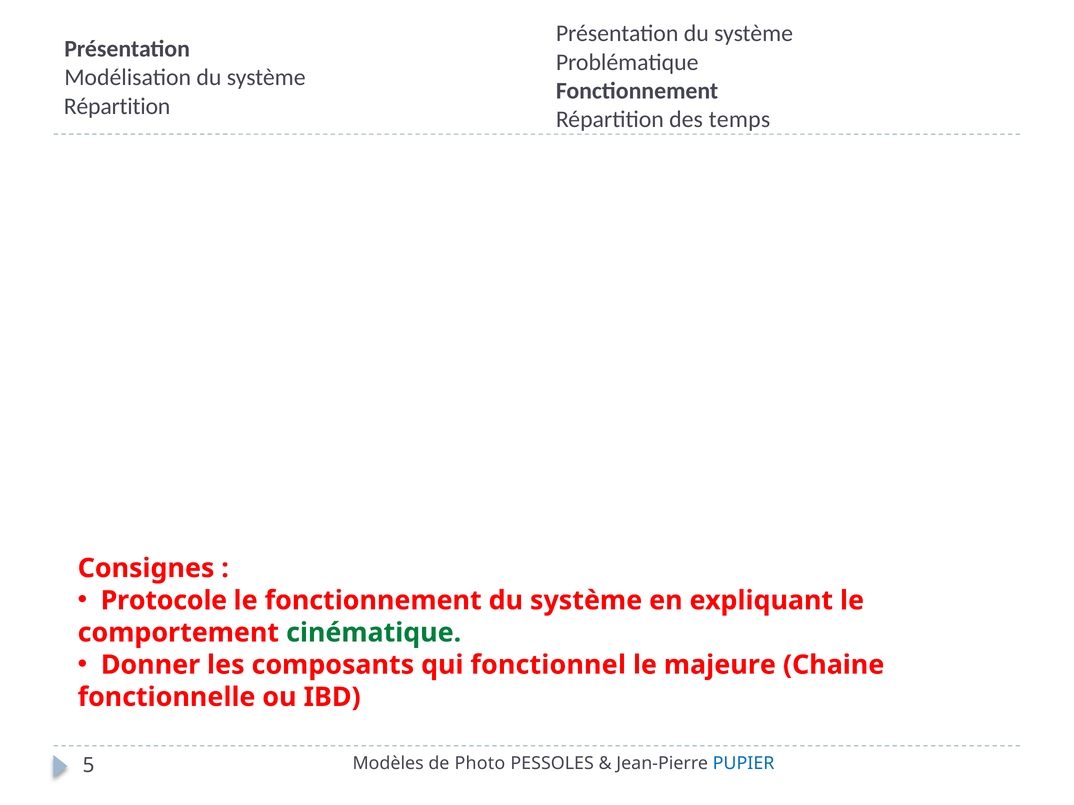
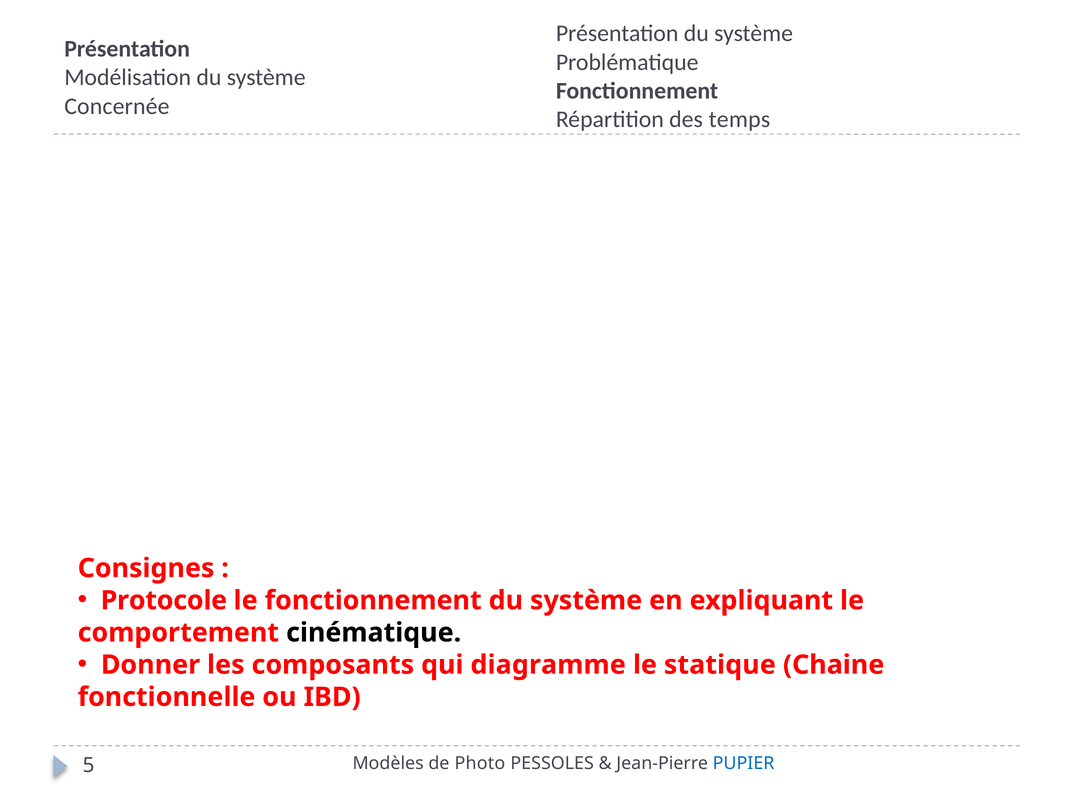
Répartition at (117, 106): Répartition -> Concernée
cinématique colour: green -> black
fonctionnel: fonctionnel -> diagramme
majeure: majeure -> statique
